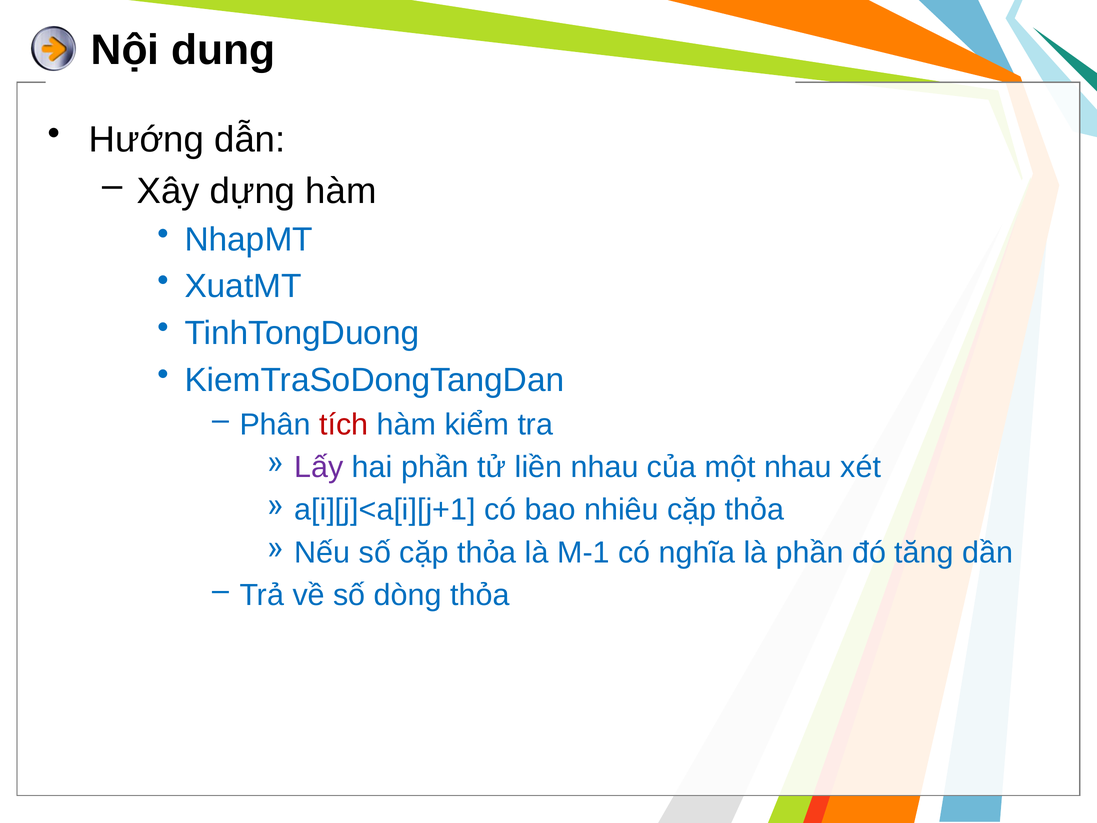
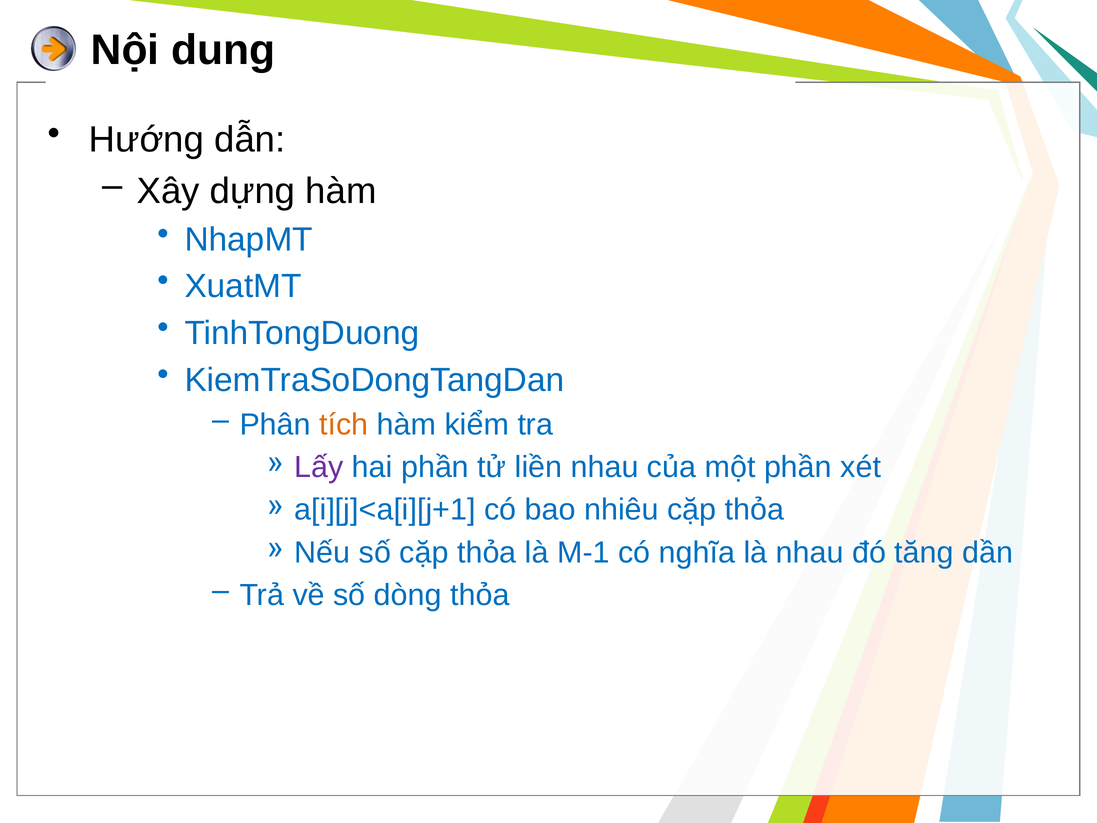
tích colour: red -> orange
một nhau: nhau -> phần
là phần: phần -> nhau
